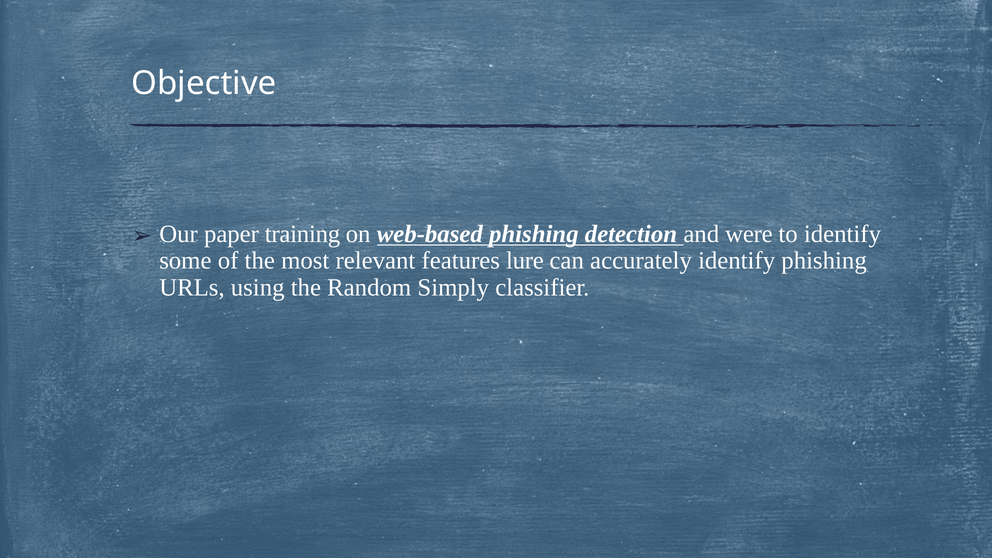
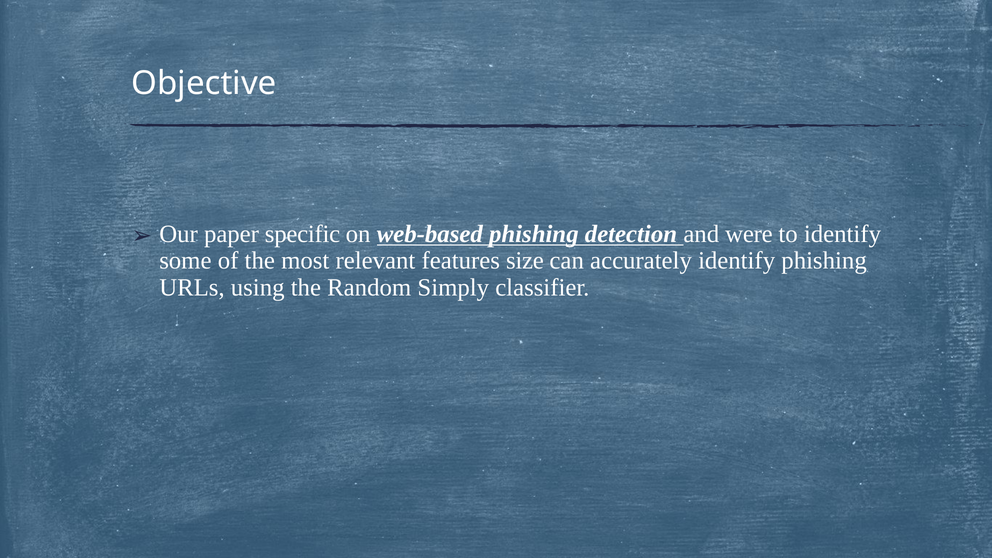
training: training -> specific
lure: lure -> size
